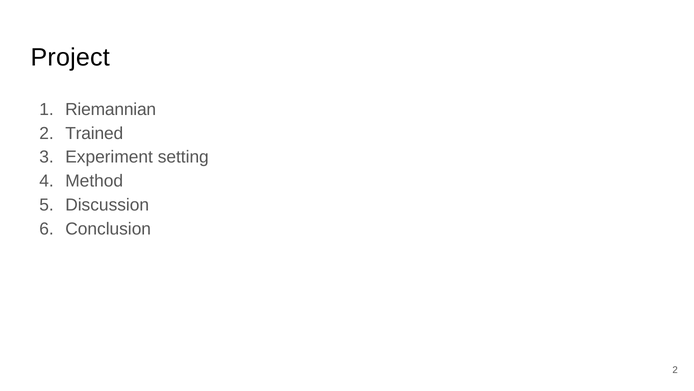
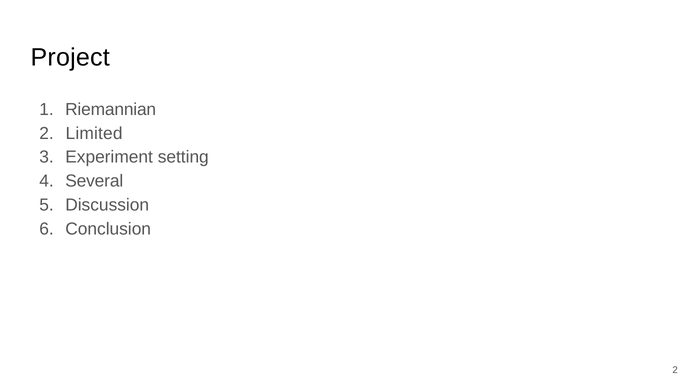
Trained: Trained -> Limited
Method: Method -> Several
